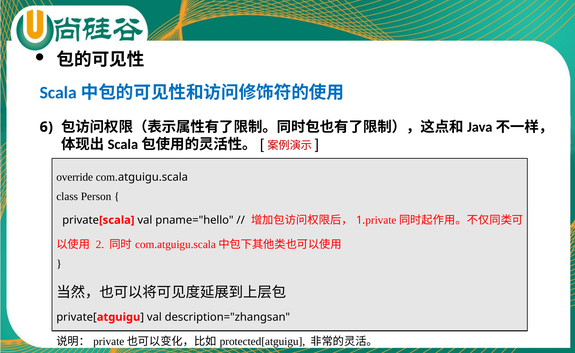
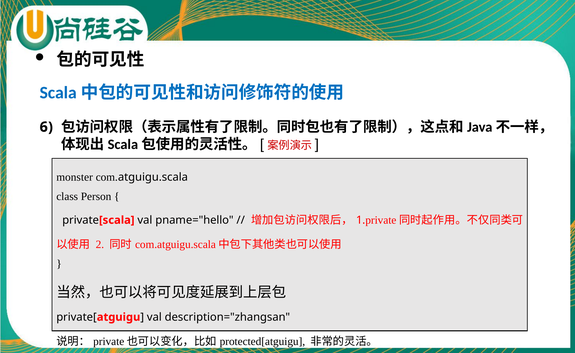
override: override -> monster
